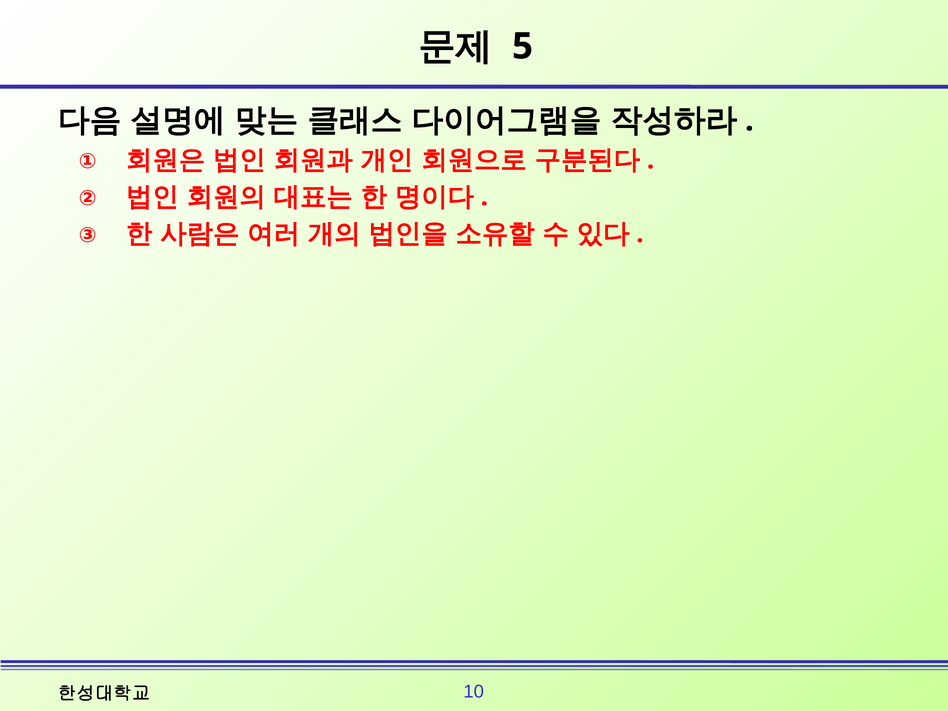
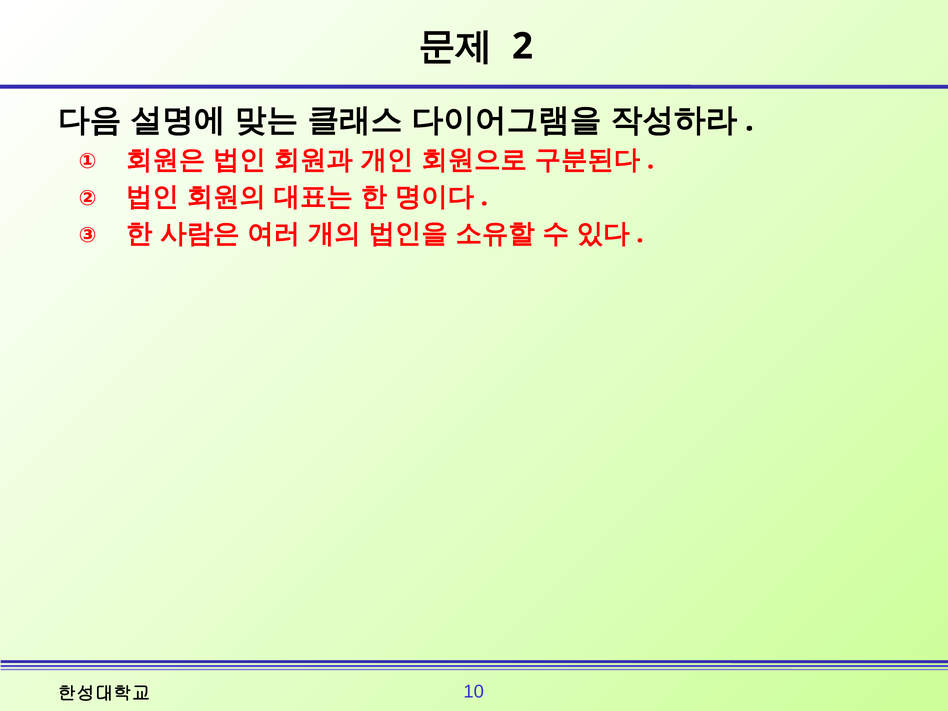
5: 5 -> 2
